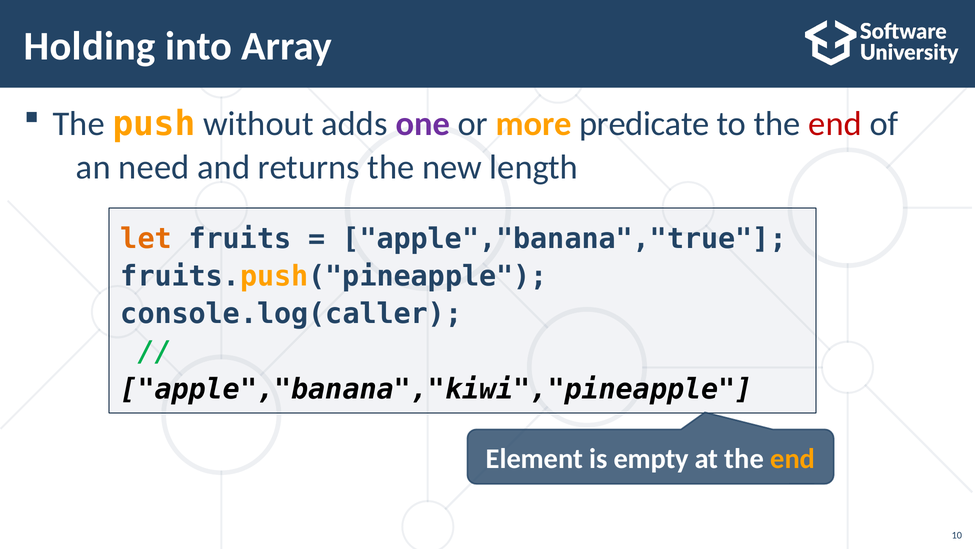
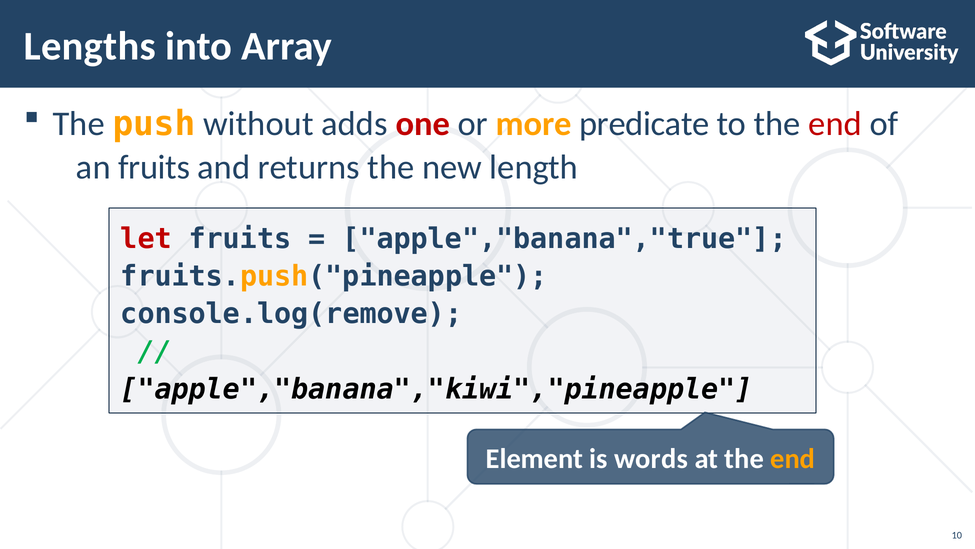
Holding: Holding -> Lengths
one colour: purple -> red
an need: need -> fruits
let colour: orange -> red
console.log(caller: console.log(caller -> console.log(remove
empty: empty -> words
